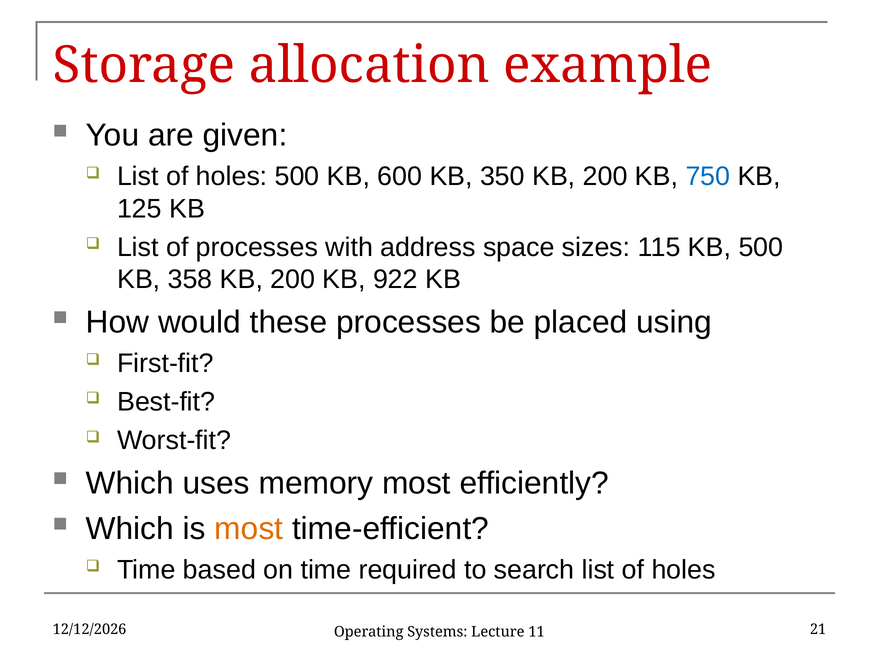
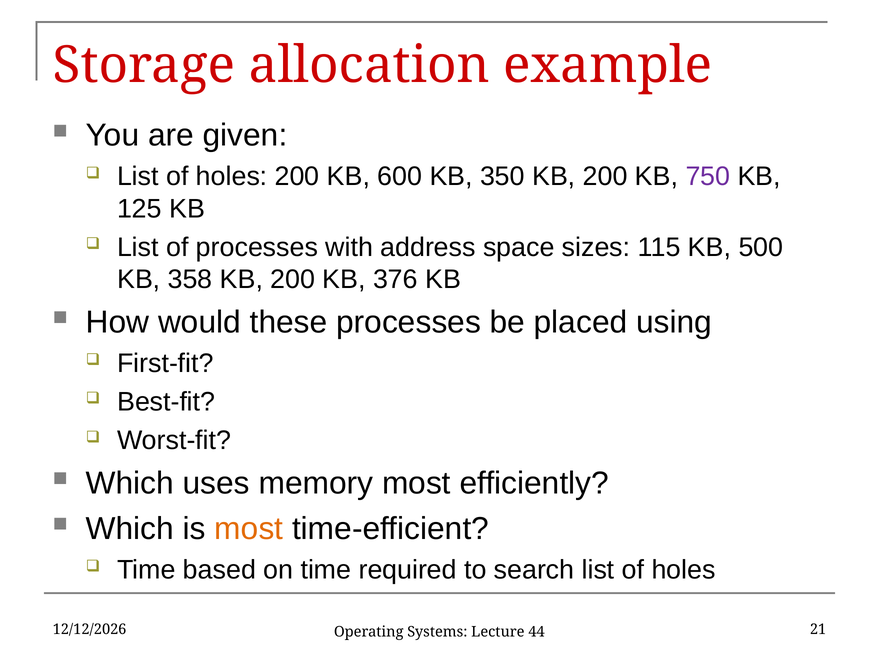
holes 500: 500 -> 200
750 colour: blue -> purple
922: 922 -> 376
11: 11 -> 44
